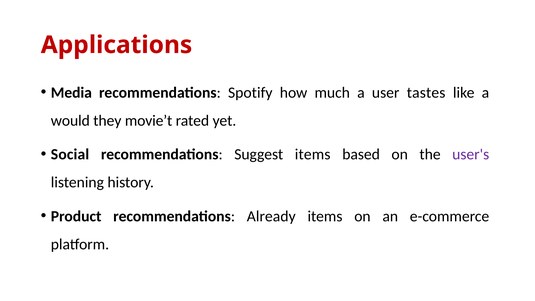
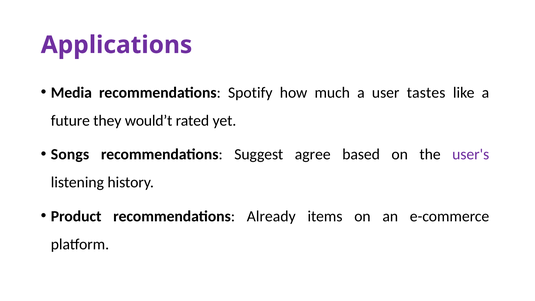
Applications colour: red -> purple
would: would -> future
movie’t: movie’t -> would’t
Social: Social -> Songs
Suggest items: items -> agree
